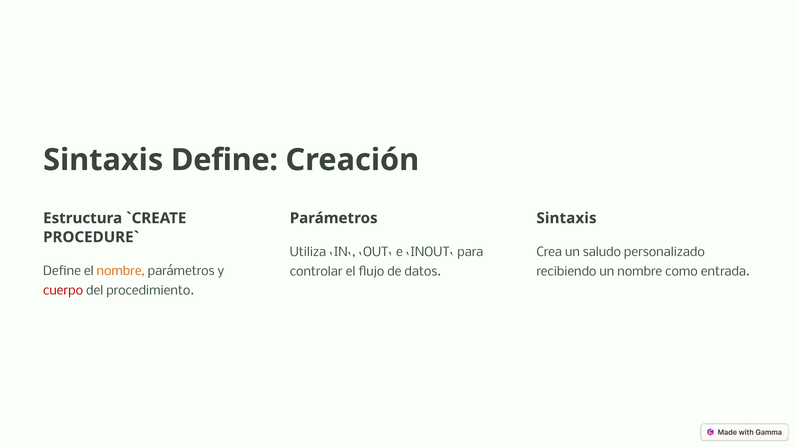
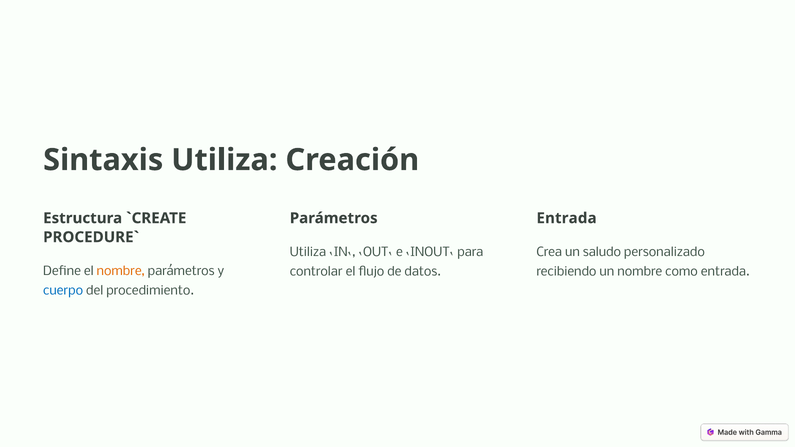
Sintaxis Define: Define -> Utiliza
Sintaxis at (567, 218): Sintaxis -> Entrada
cuerpo colour: red -> blue
